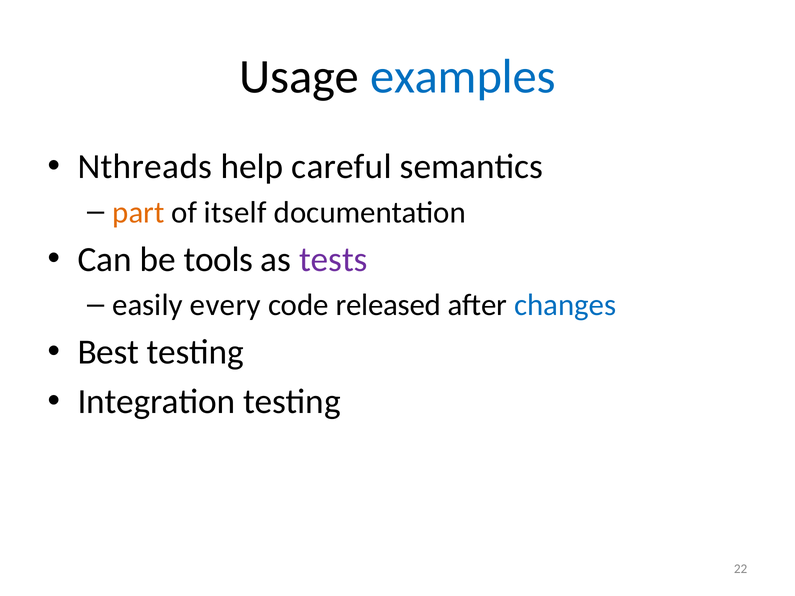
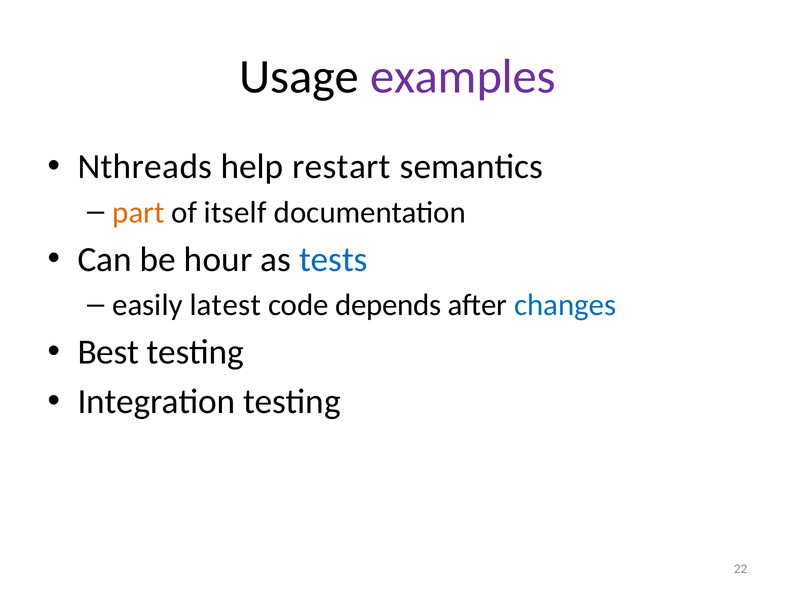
examples colour: blue -> purple
careful: careful -> restart
tools: tools -> hour
tests colour: purple -> blue
every: every -> latest
released: released -> depends
